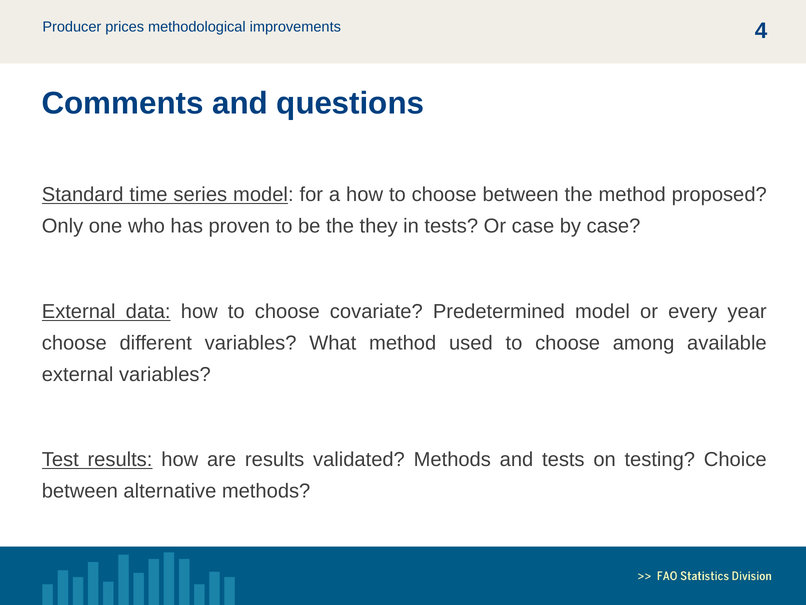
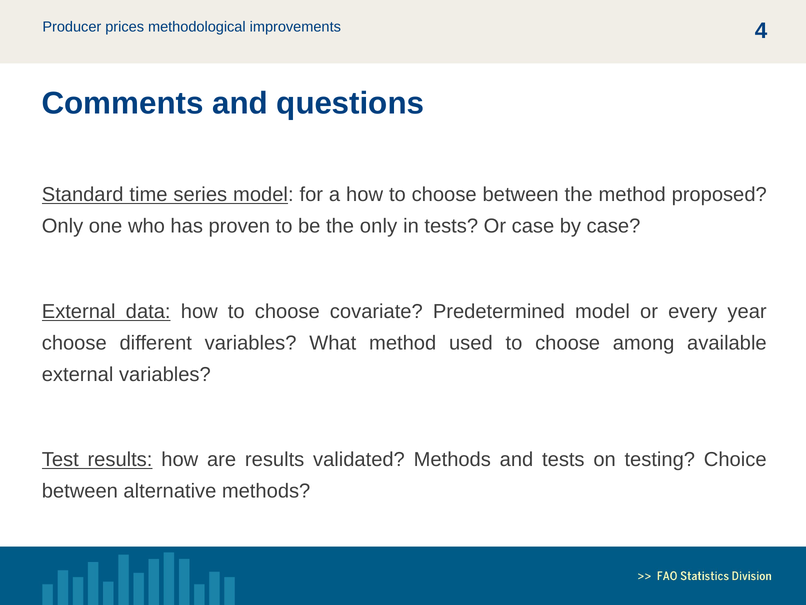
the they: they -> only
